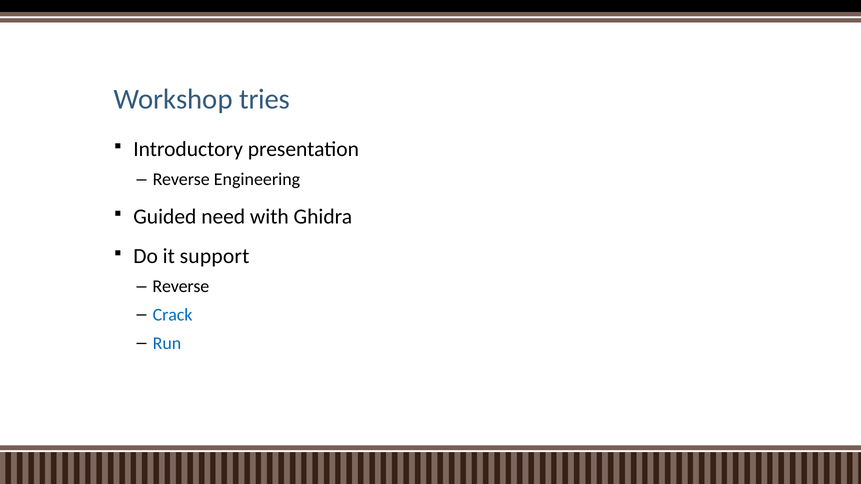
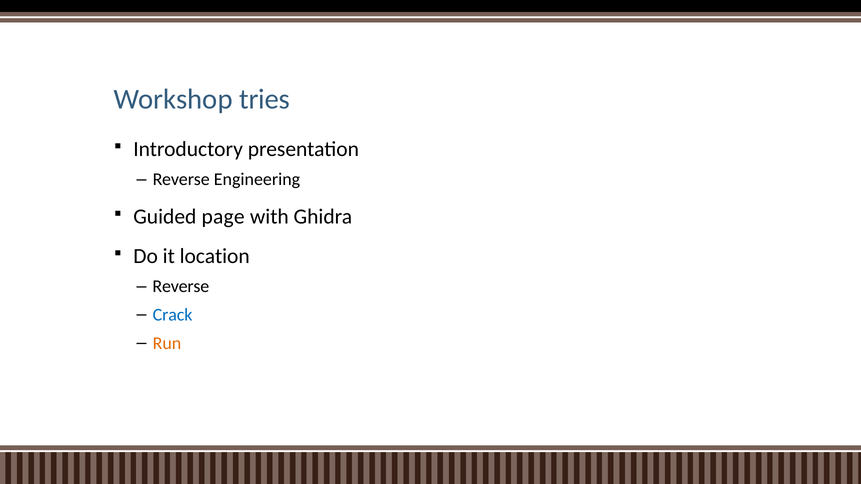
need: need -> page
support: support -> location
Run colour: blue -> orange
